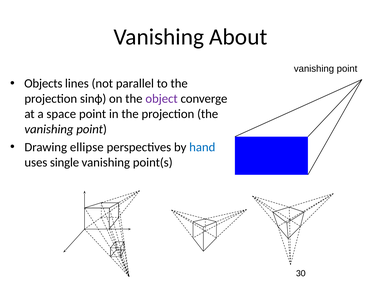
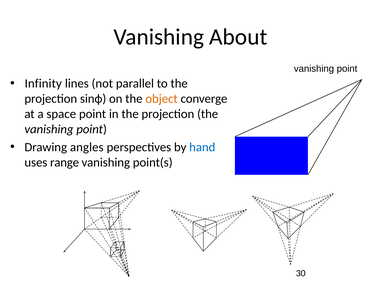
Objects: Objects -> Infinity
object colour: purple -> orange
ellipse: ellipse -> angles
single: single -> range
